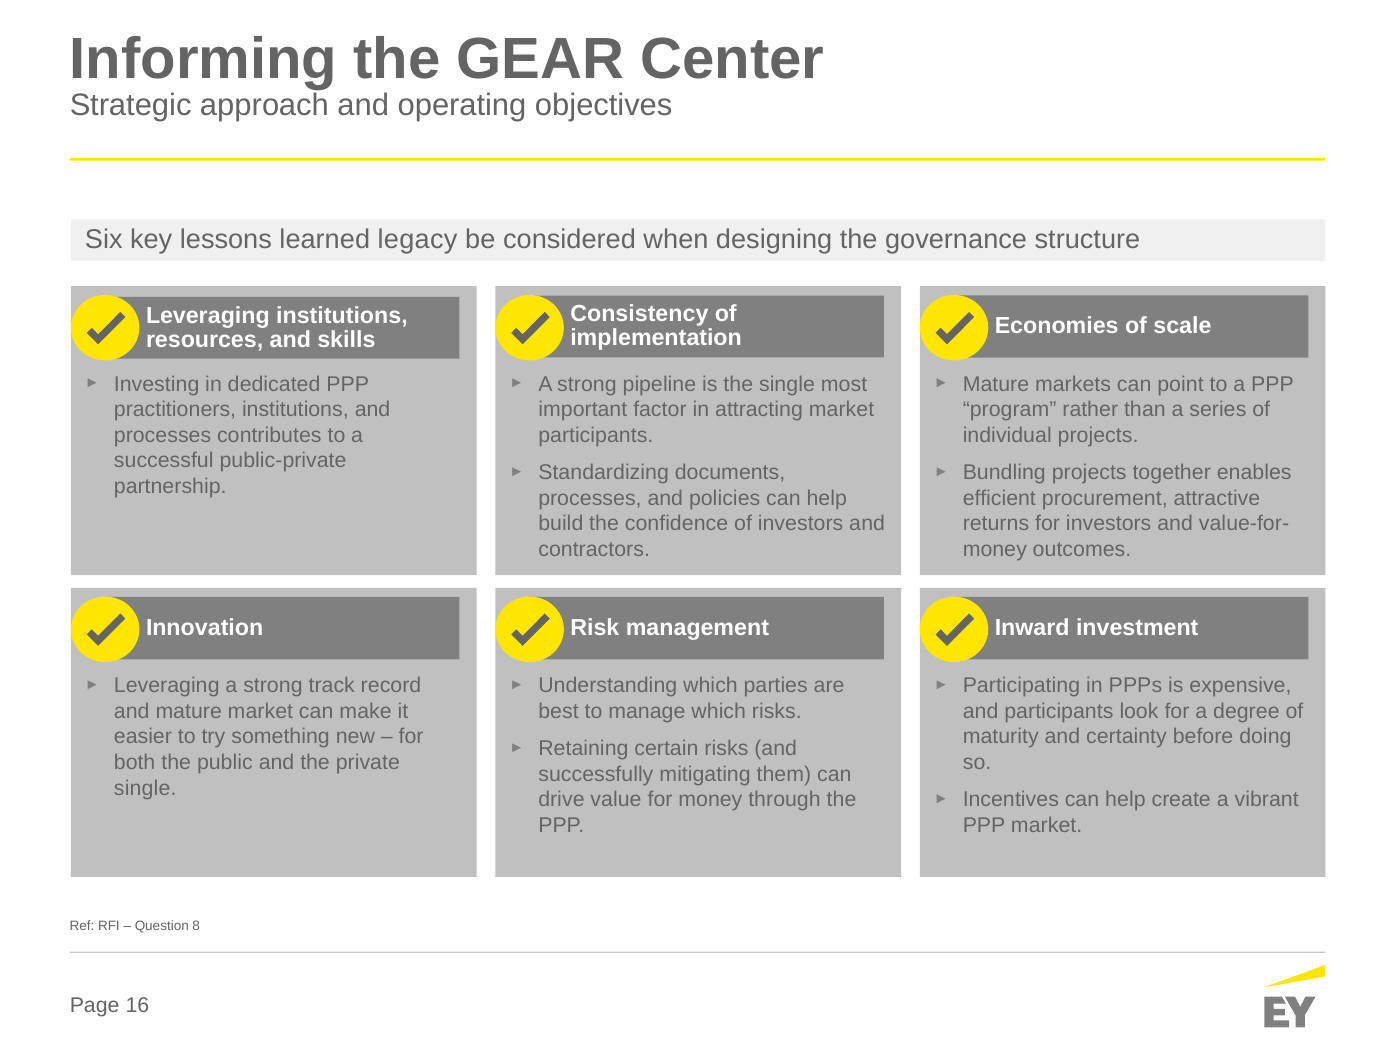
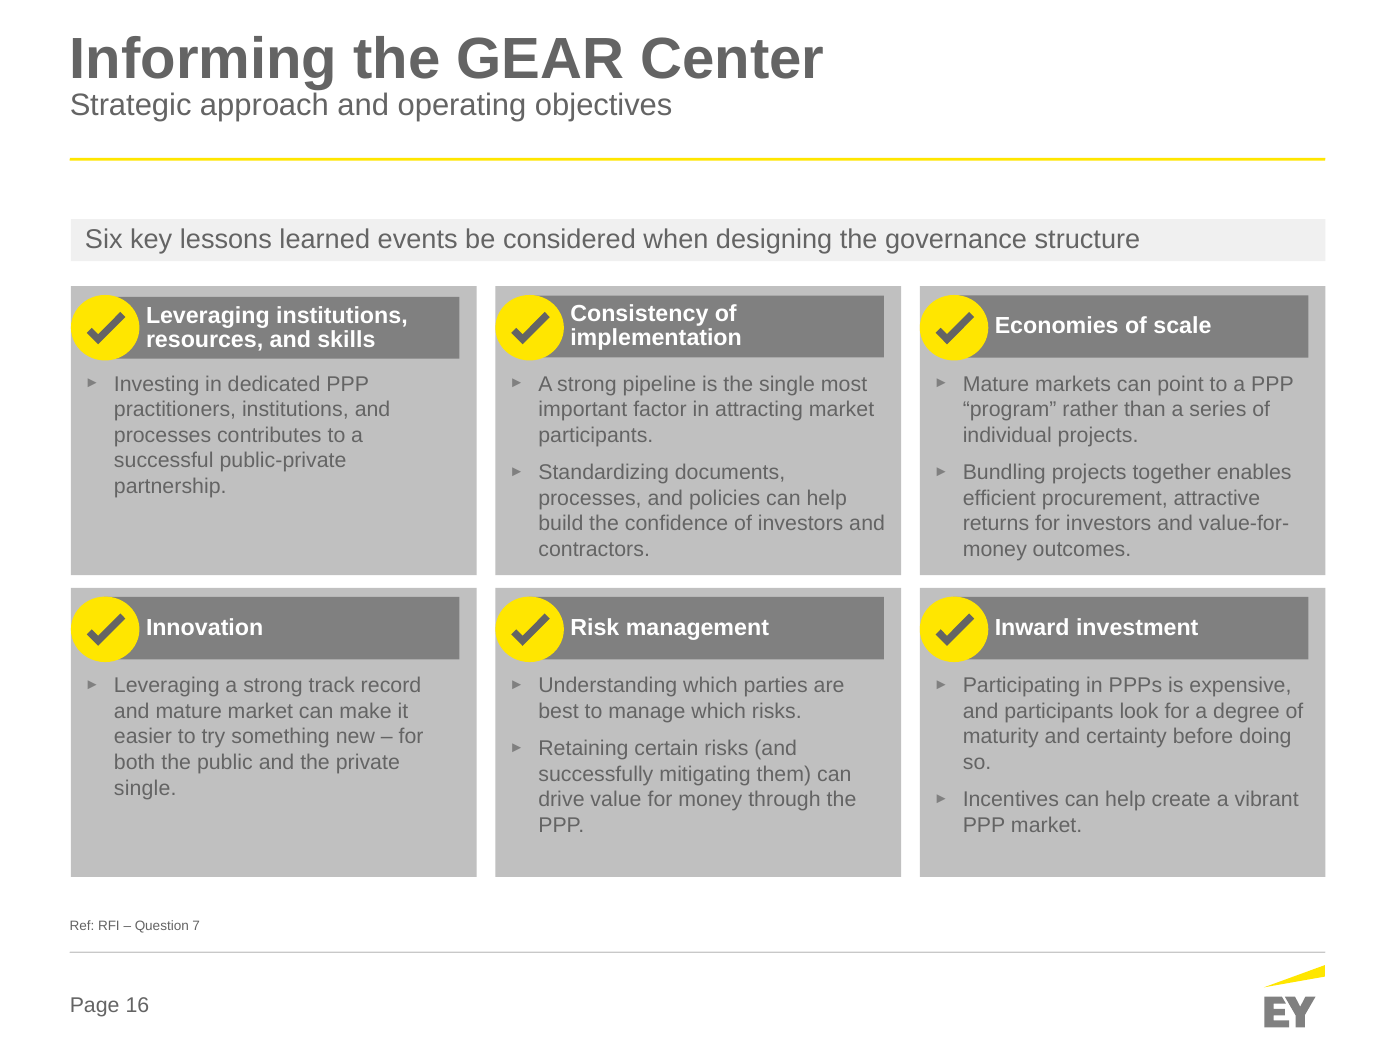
legacy: legacy -> events
8: 8 -> 7
